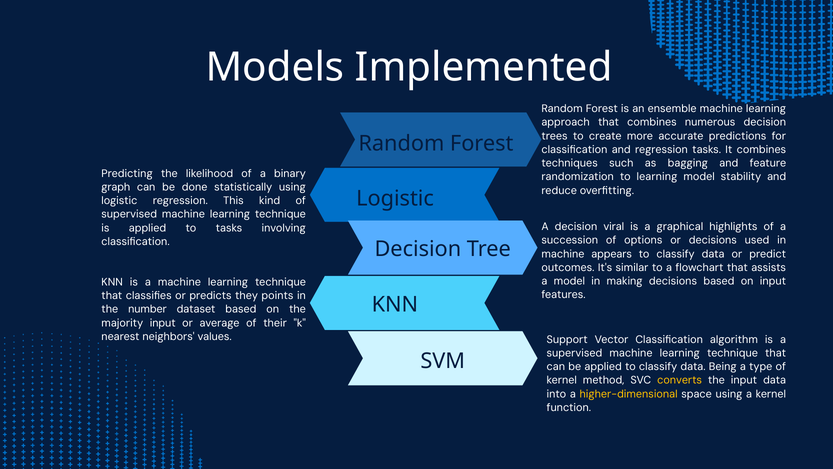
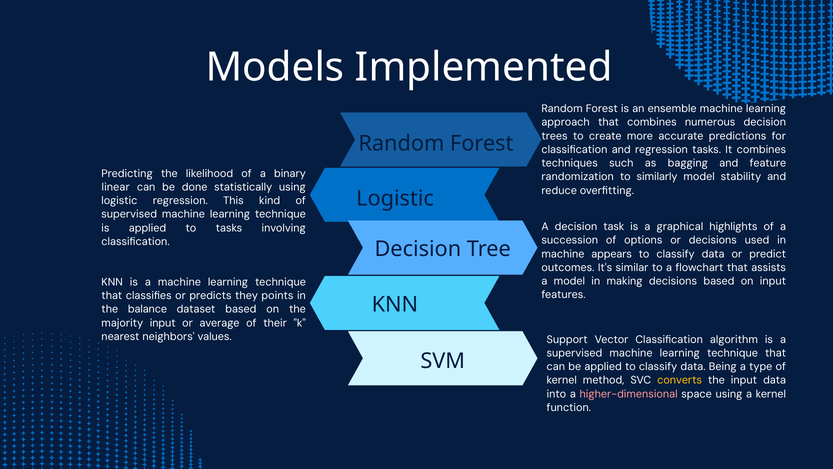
to learning: learning -> similarly
graph: graph -> linear
viral: viral -> task
number: number -> balance
higher-dimensional colour: yellow -> pink
